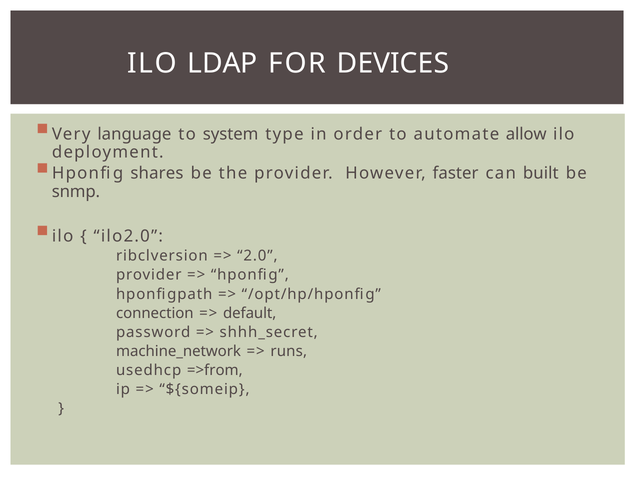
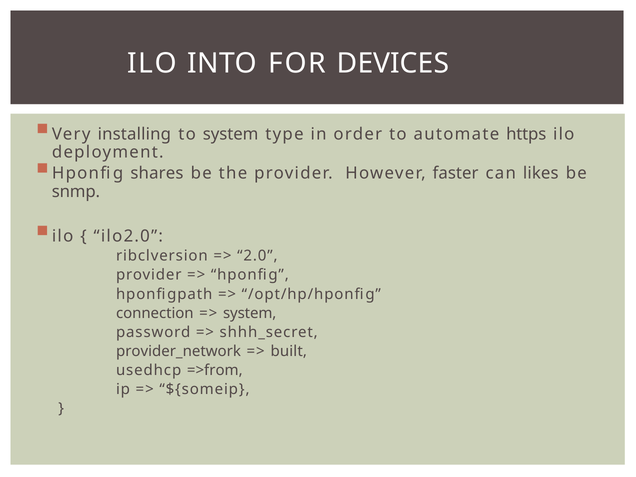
LDAP: LDAP -> INTO
language: language -> installing
allow: allow -> https
built: built -> likes
default at (250, 313): default -> system
machine_network: machine_network -> provider_network
runs: runs -> built
